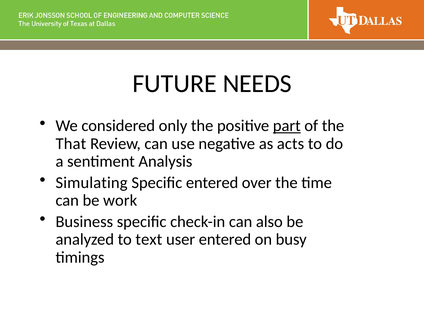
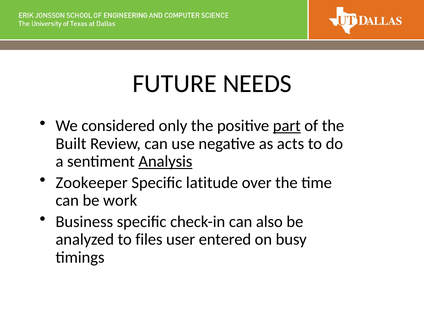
That: That -> Built
Analysis underline: none -> present
Simulating: Simulating -> Zookeeper
Specific entered: entered -> latitude
text: text -> files
